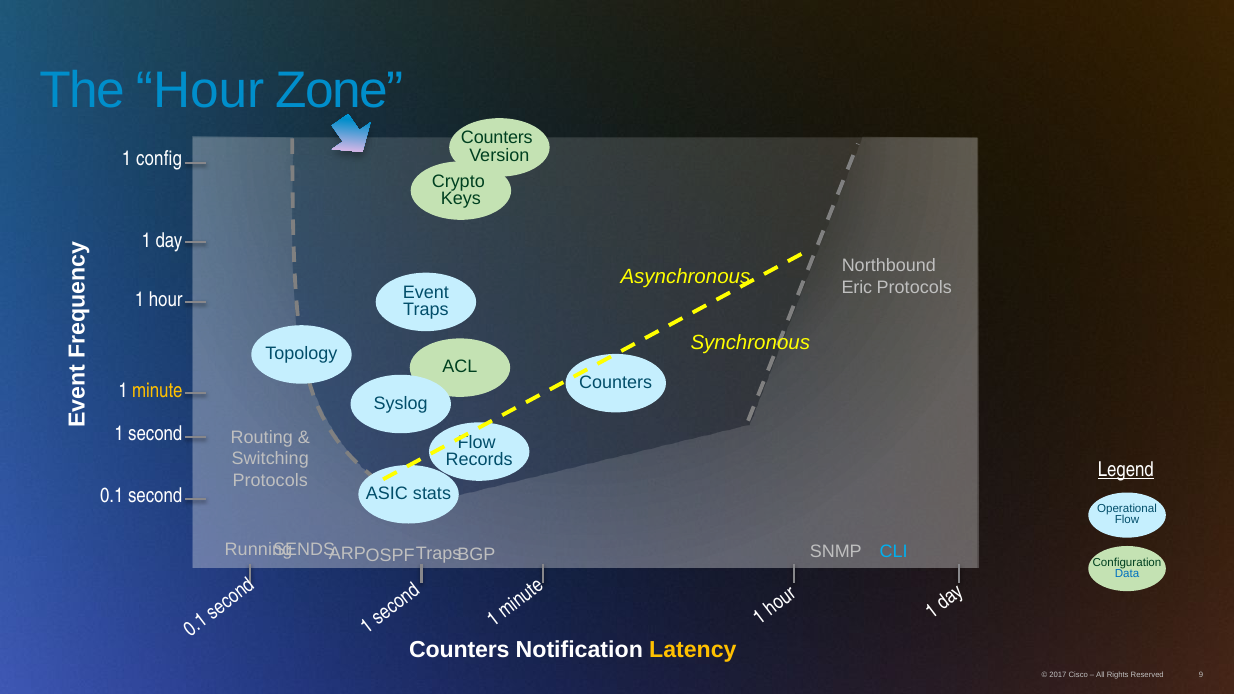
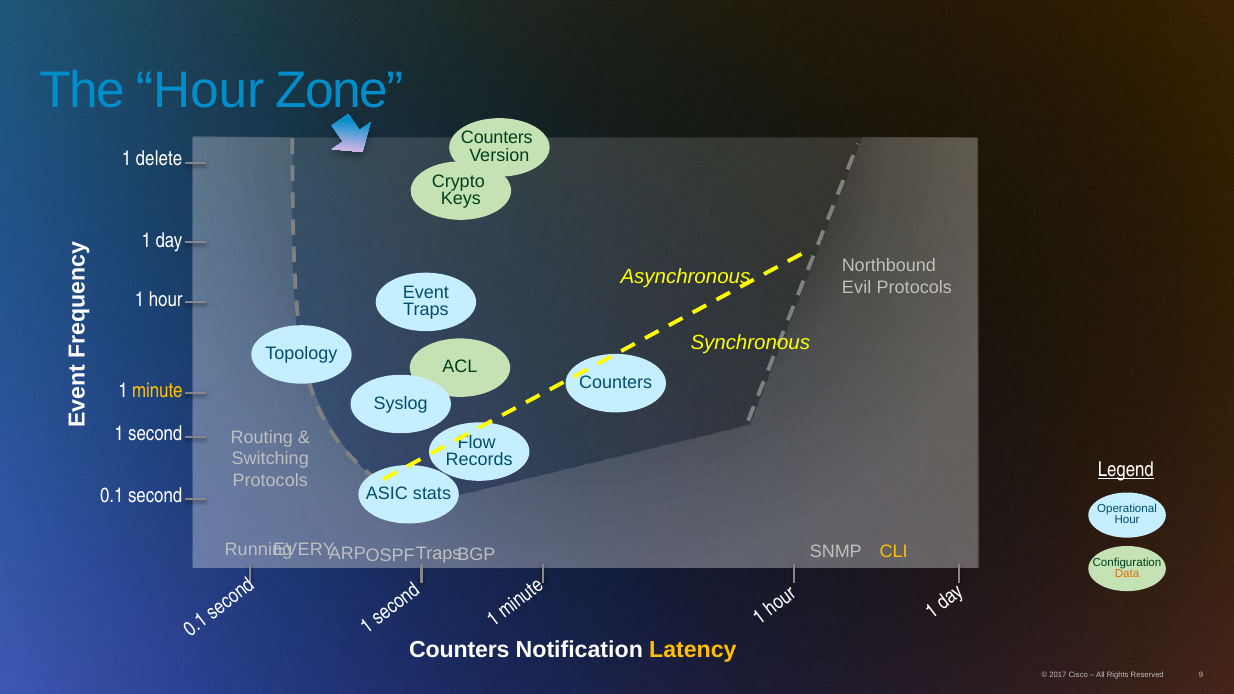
config: config -> delete
Eric: Eric -> Evil
Flow at (1127, 520): Flow -> Hour
SENDS: SENDS -> EVERY
CLI colour: light blue -> yellow
Data colour: blue -> orange
